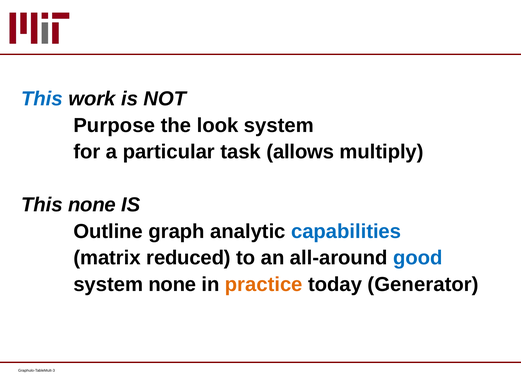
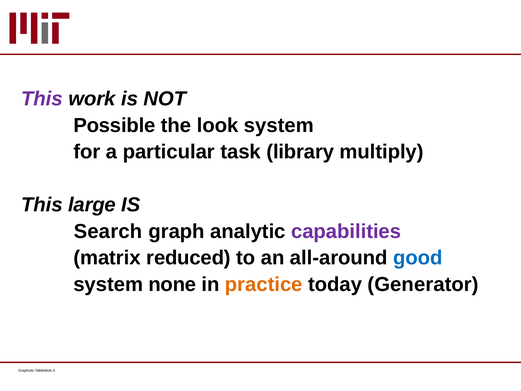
This at (42, 99) colour: blue -> purple
Purpose: Purpose -> Possible
allows: allows -> library
This none: none -> large
Outline: Outline -> Search
capabilities colour: blue -> purple
